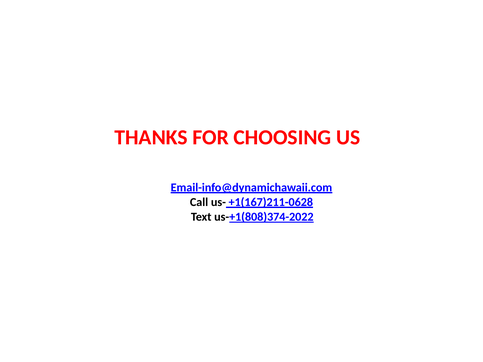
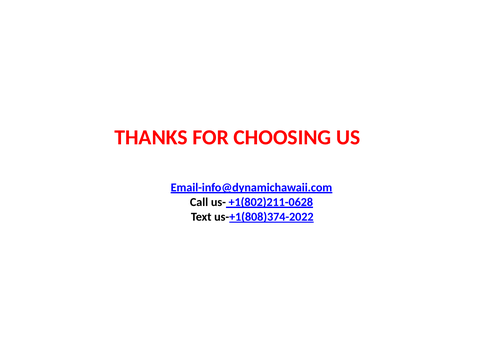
+1(167)211-0628: +1(167)211-0628 -> +1(802)211-0628
